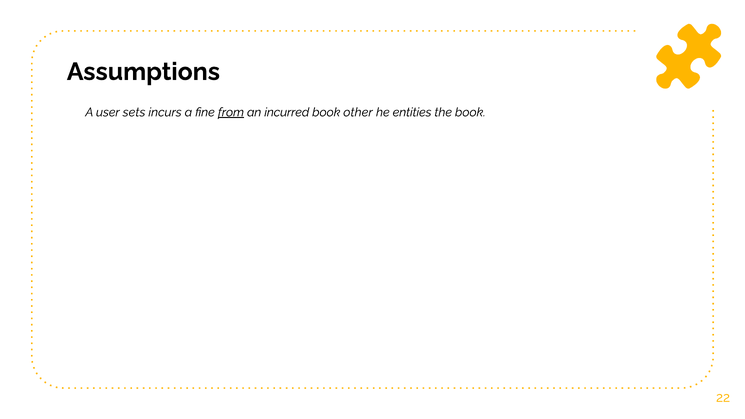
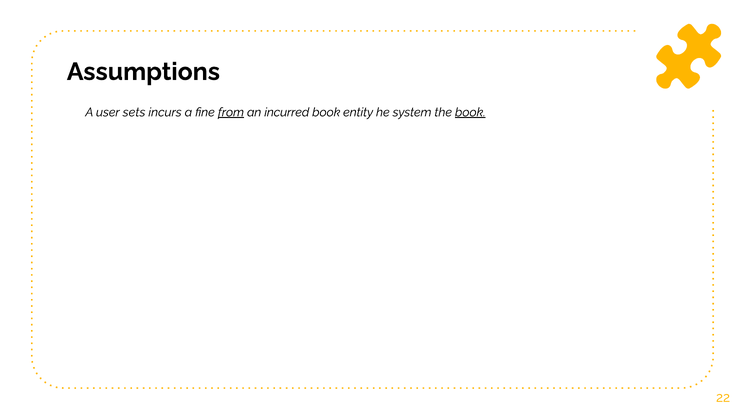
other: other -> entity
entities: entities -> system
book at (470, 112) underline: none -> present
